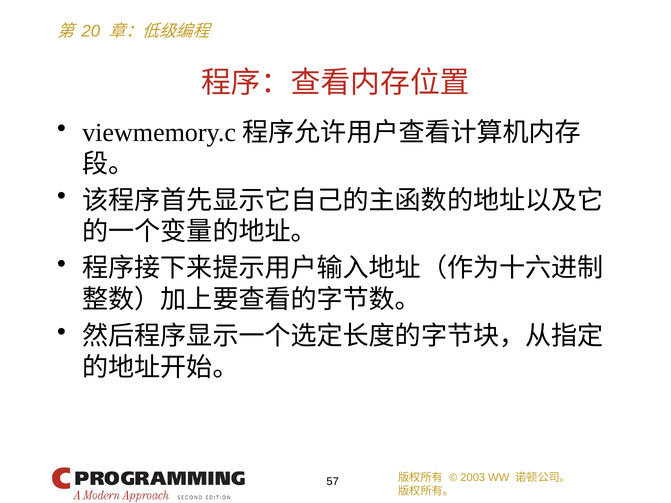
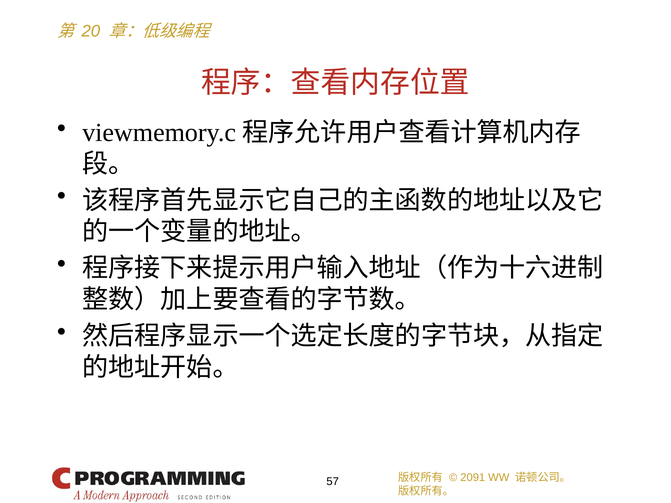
2003: 2003 -> 2091
